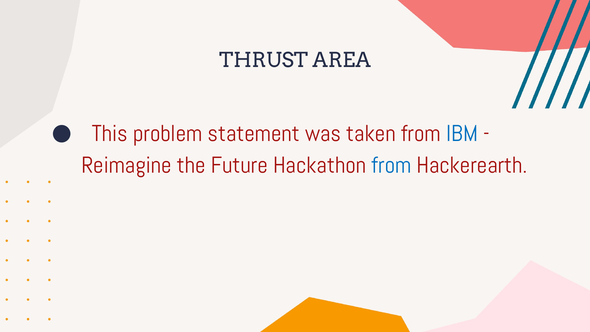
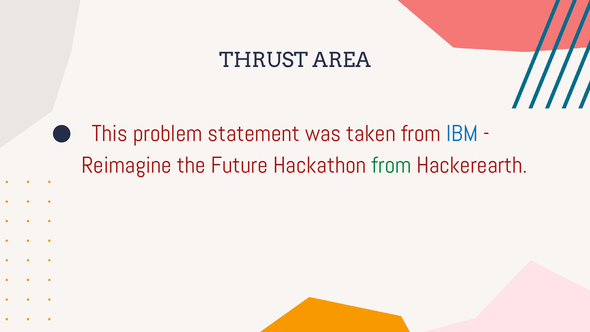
from at (391, 165) colour: blue -> green
